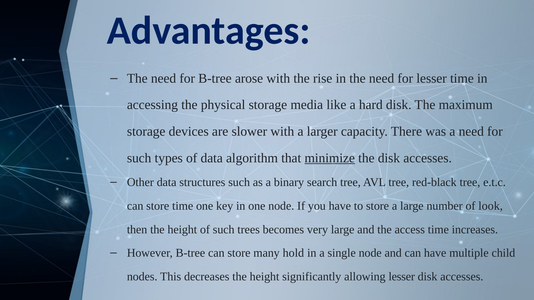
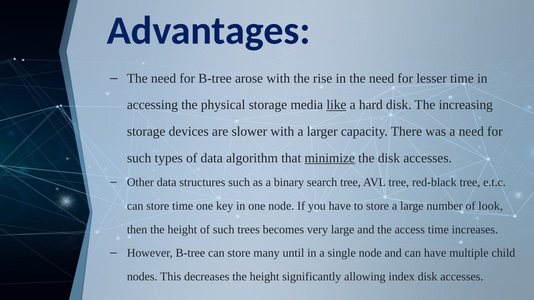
like underline: none -> present
maximum: maximum -> increasing
hold: hold -> until
allowing lesser: lesser -> index
